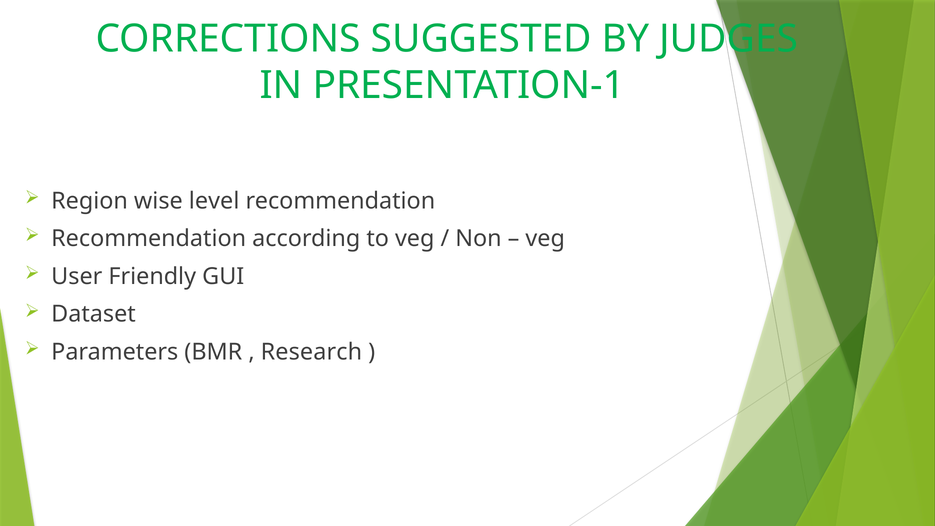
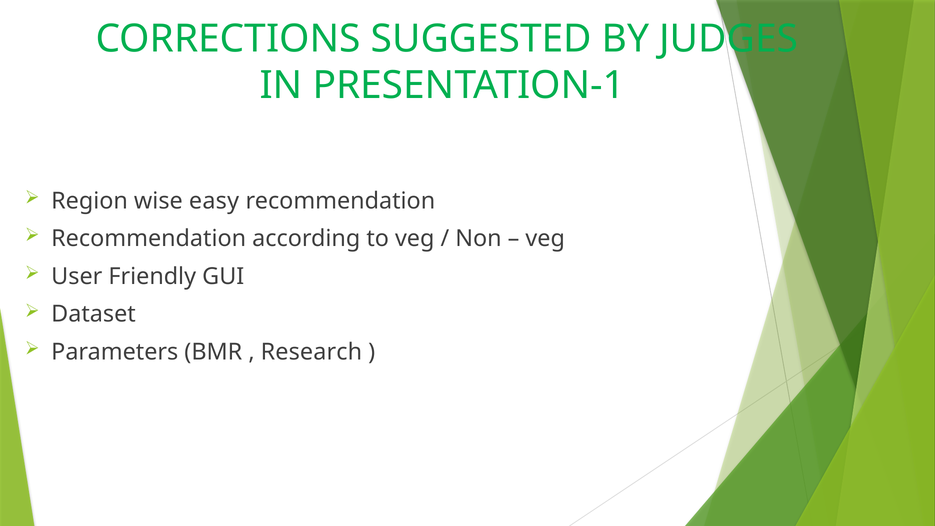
level: level -> easy
